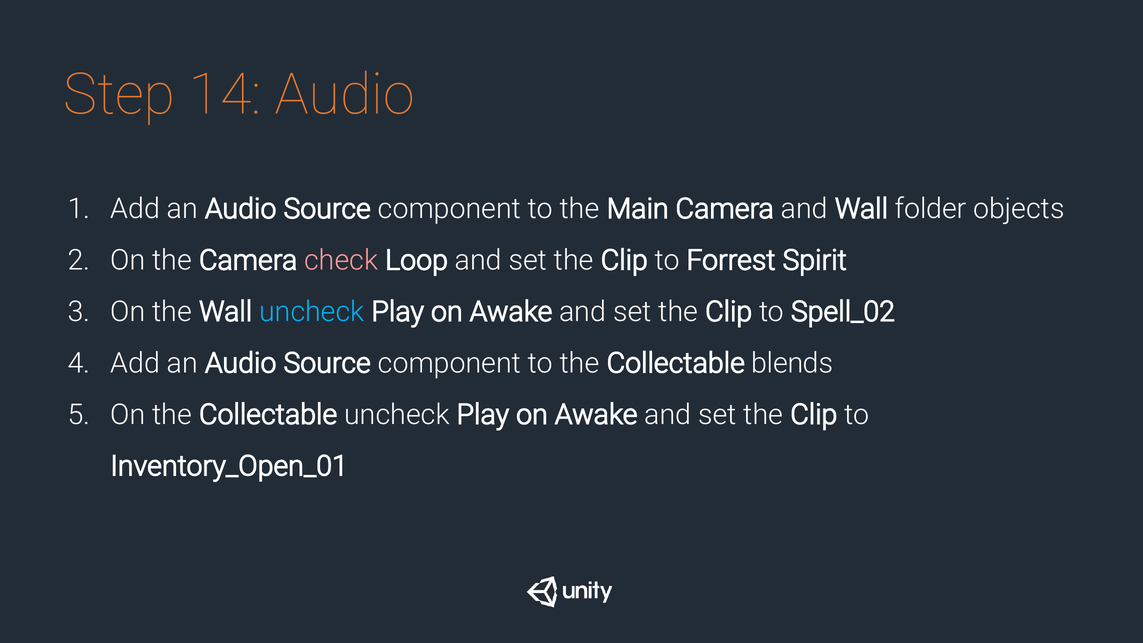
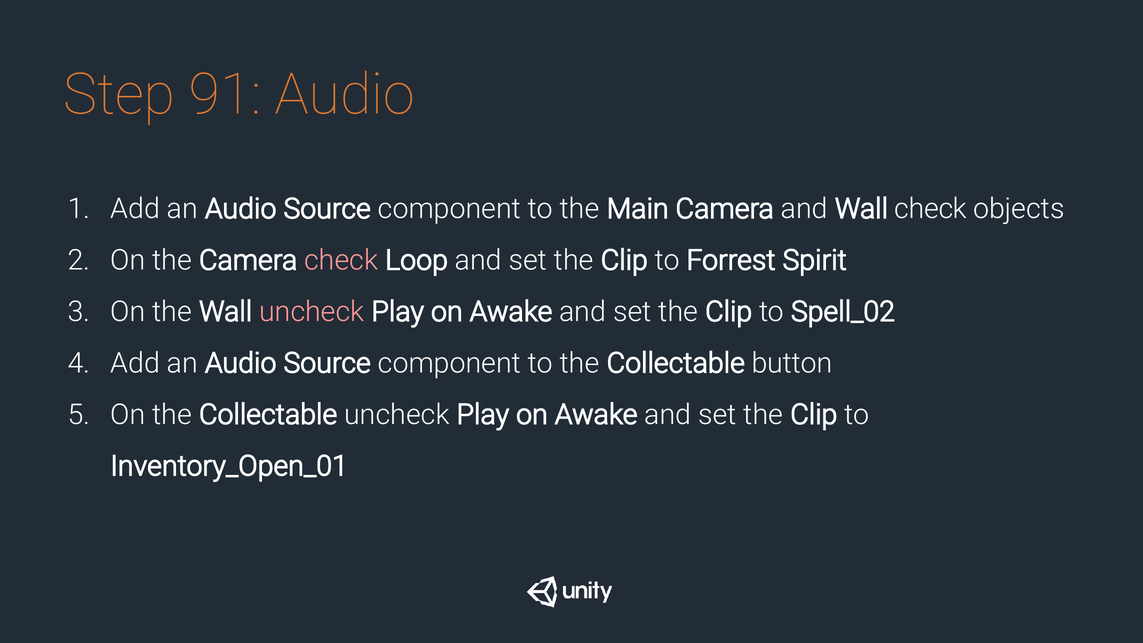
14: 14 -> 91
Wall folder: folder -> check
uncheck at (312, 312) colour: light blue -> pink
blends: blends -> button
